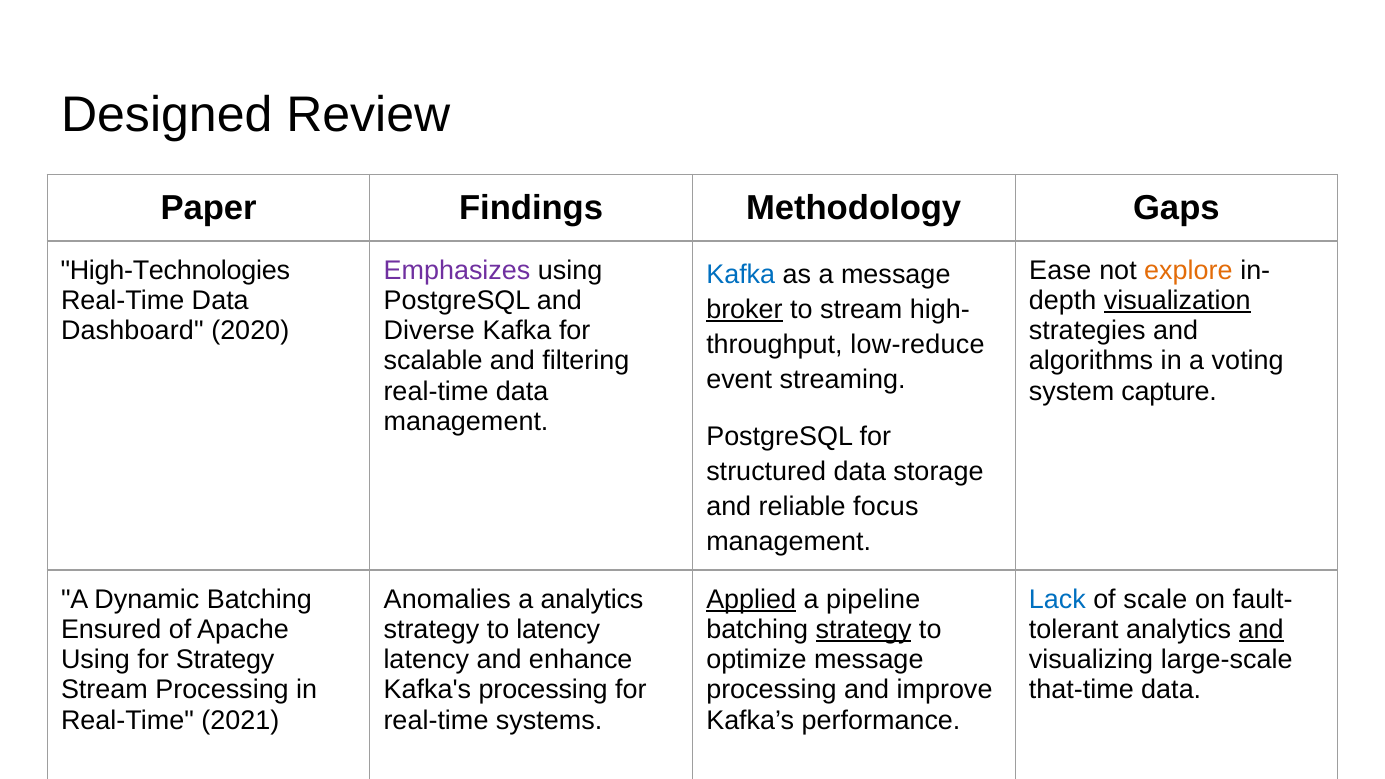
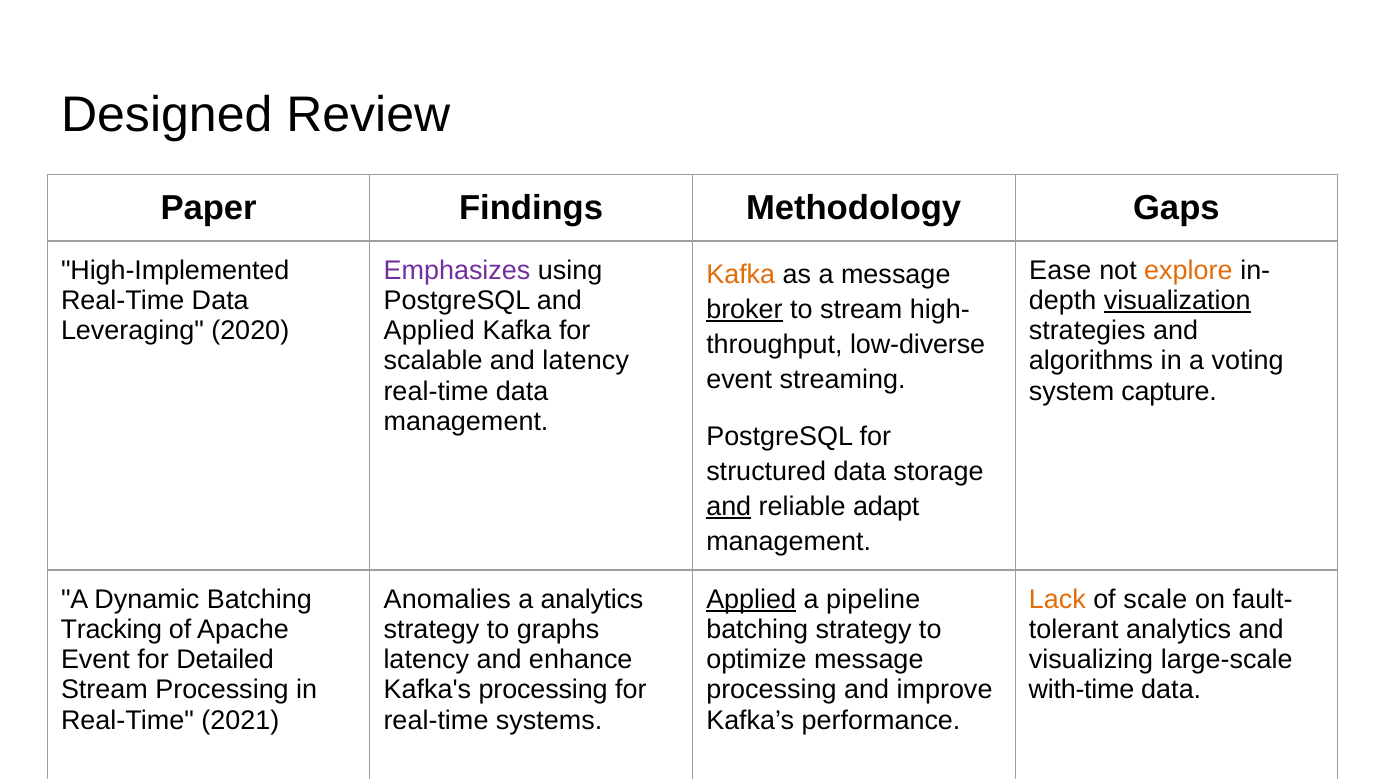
High-Technologies: High-Technologies -> High-Implemented
Kafka at (741, 275) colour: blue -> orange
Dashboard: Dashboard -> Leveraging
Diverse at (429, 331): Diverse -> Applied
low-reduce: low-reduce -> low-diverse
and filtering: filtering -> latency
and at (729, 507) underline: none -> present
focus: focus -> adapt
Lack colour: blue -> orange
Ensured: Ensured -> Tracking
to latency: latency -> graphs
strategy at (864, 630) underline: present -> none
and at (1261, 630) underline: present -> none
Using at (95, 660): Using -> Event
for Strategy: Strategy -> Detailed
that-time: that-time -> with-time
